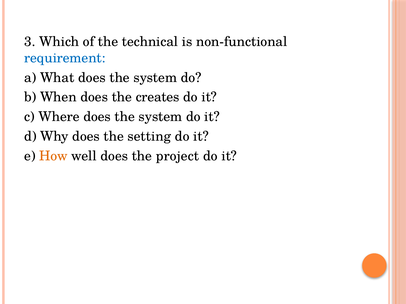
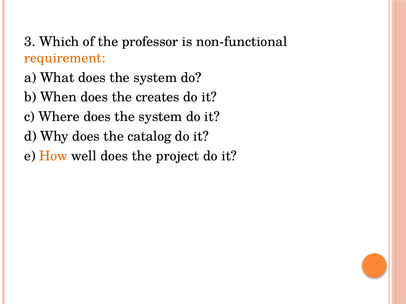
technical: technical -> professor
requirement colour: blue -> orange
setting: setting -> catalog
